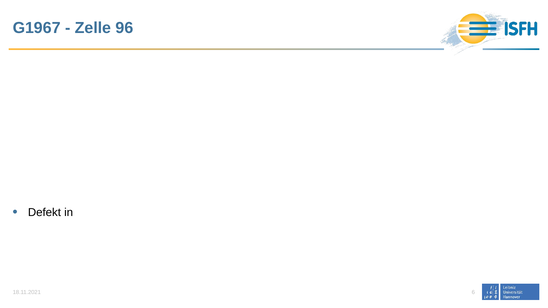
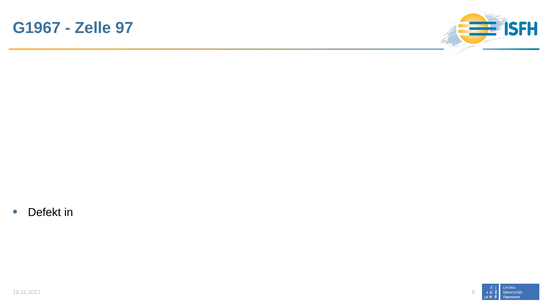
96: 96 -> 97
